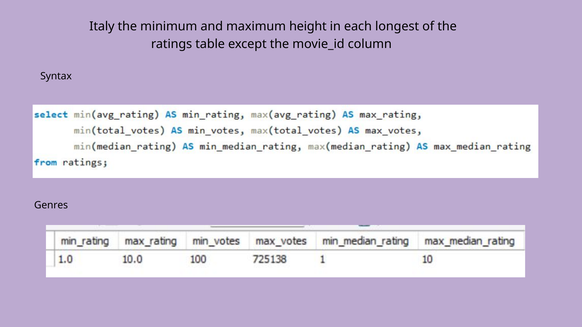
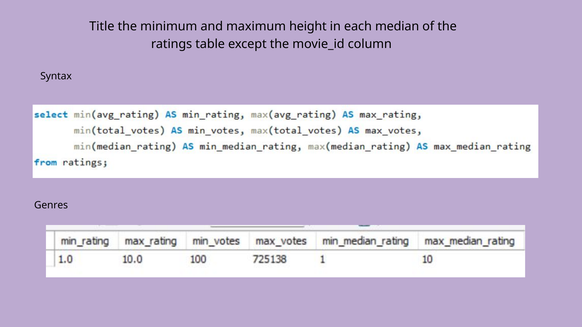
Italy: Italy -> Title
longest: longest -> median
